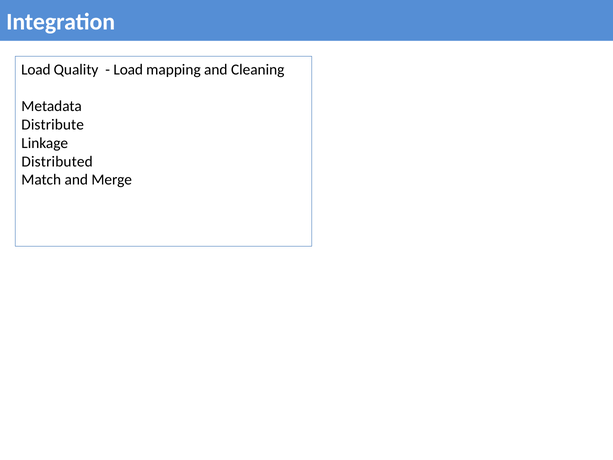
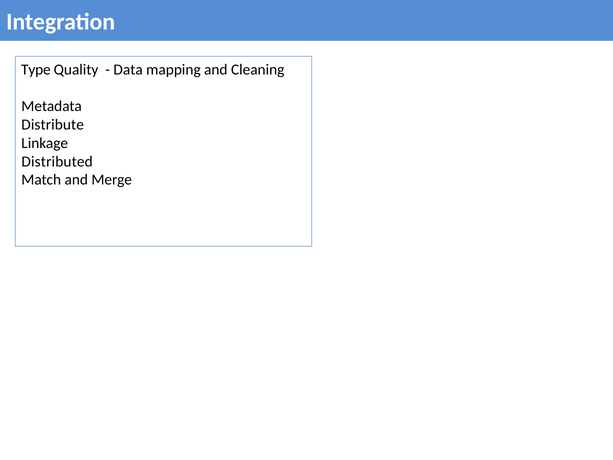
Load at (36, 69): Load -> Type
Load at (128, 69): Load -> Data
